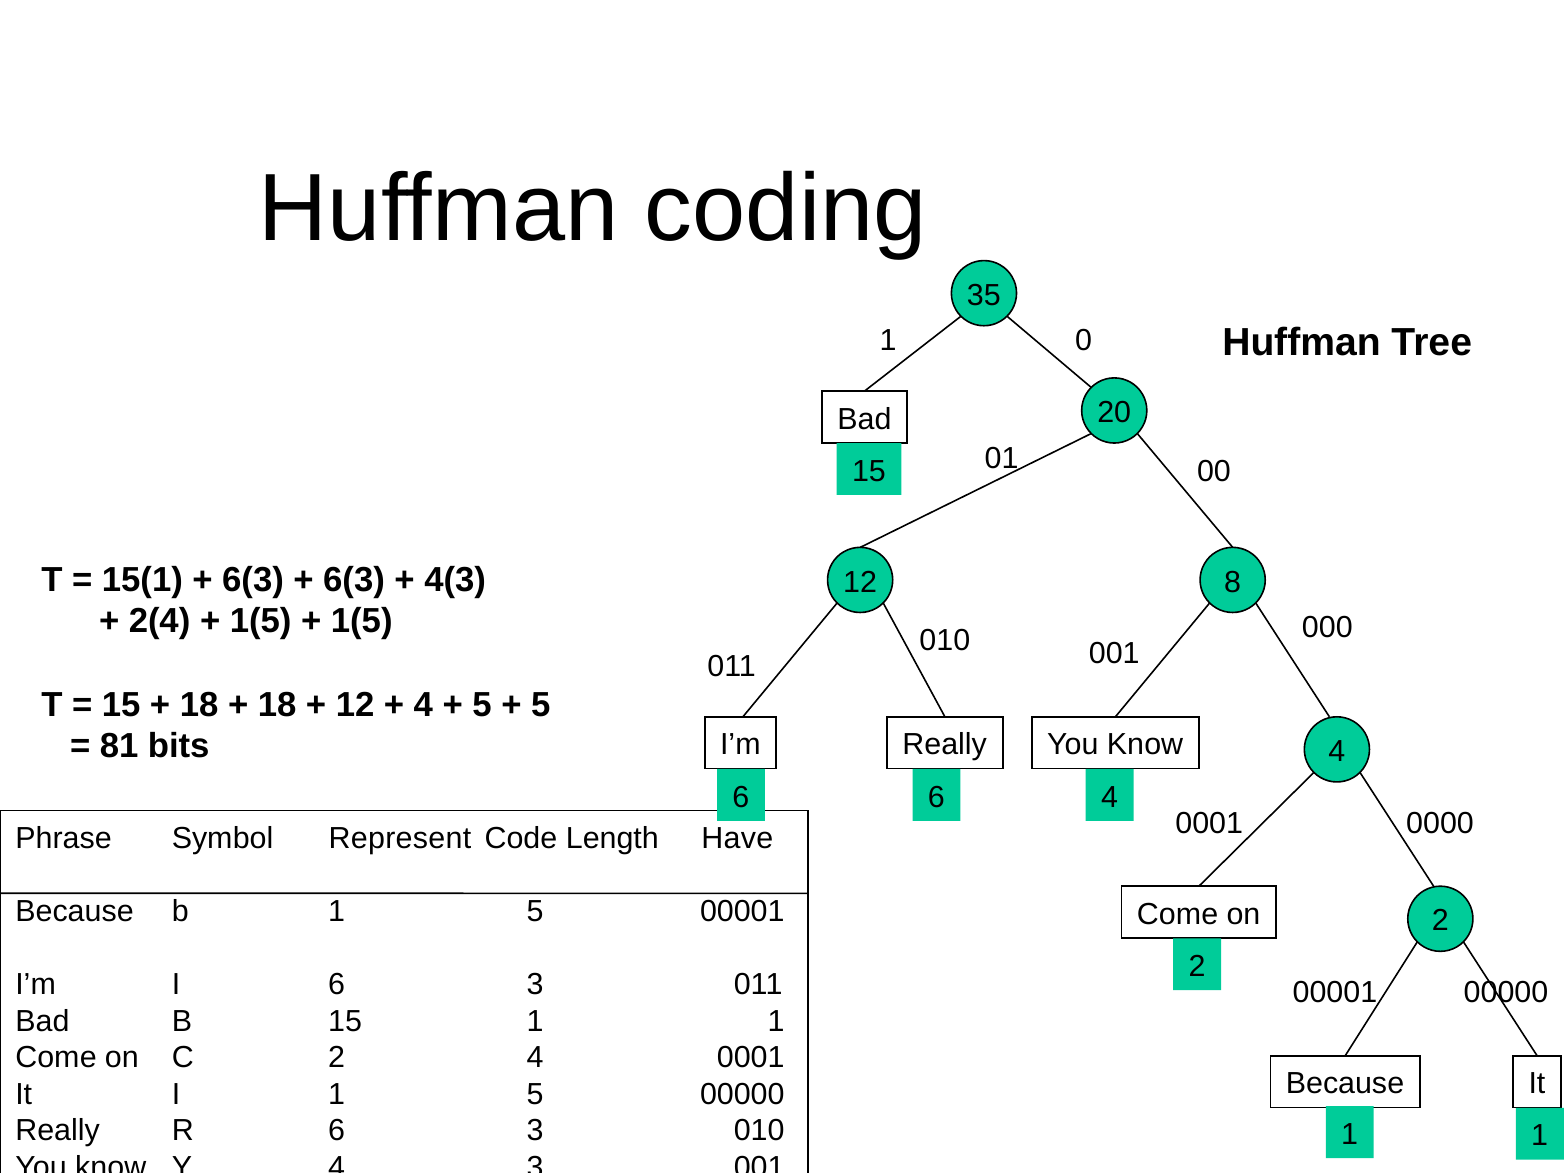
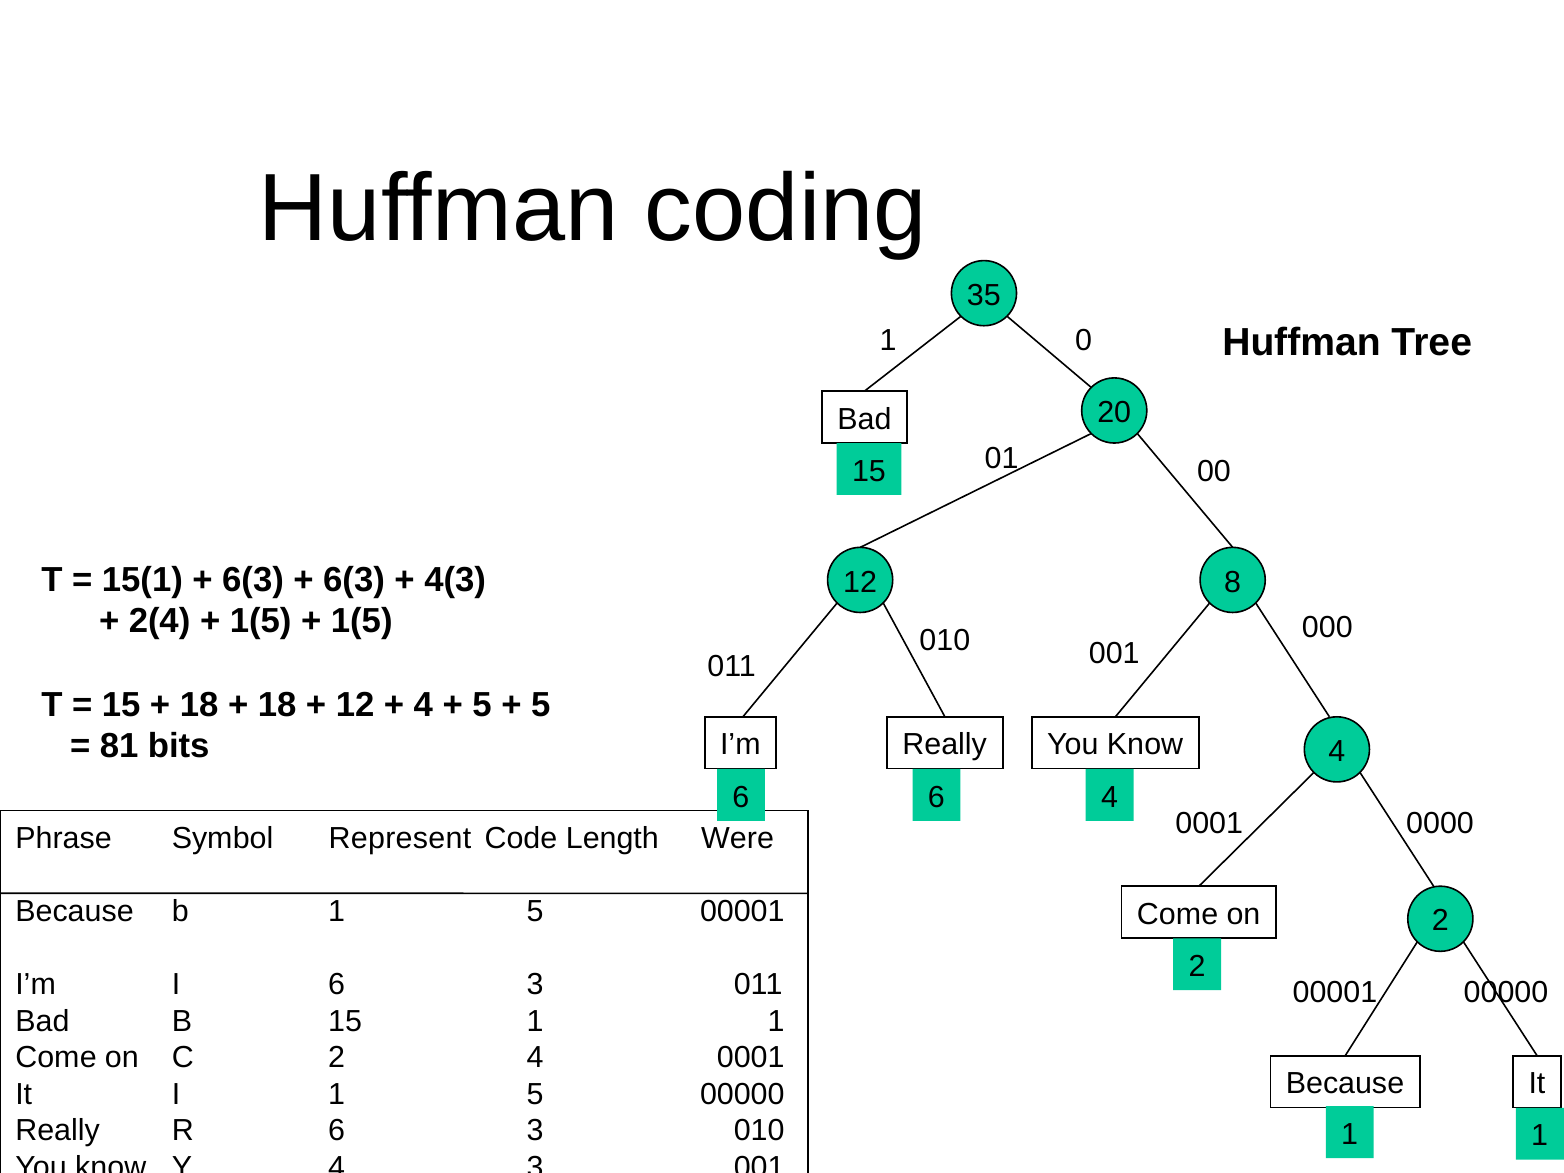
Have: Have -> Were
